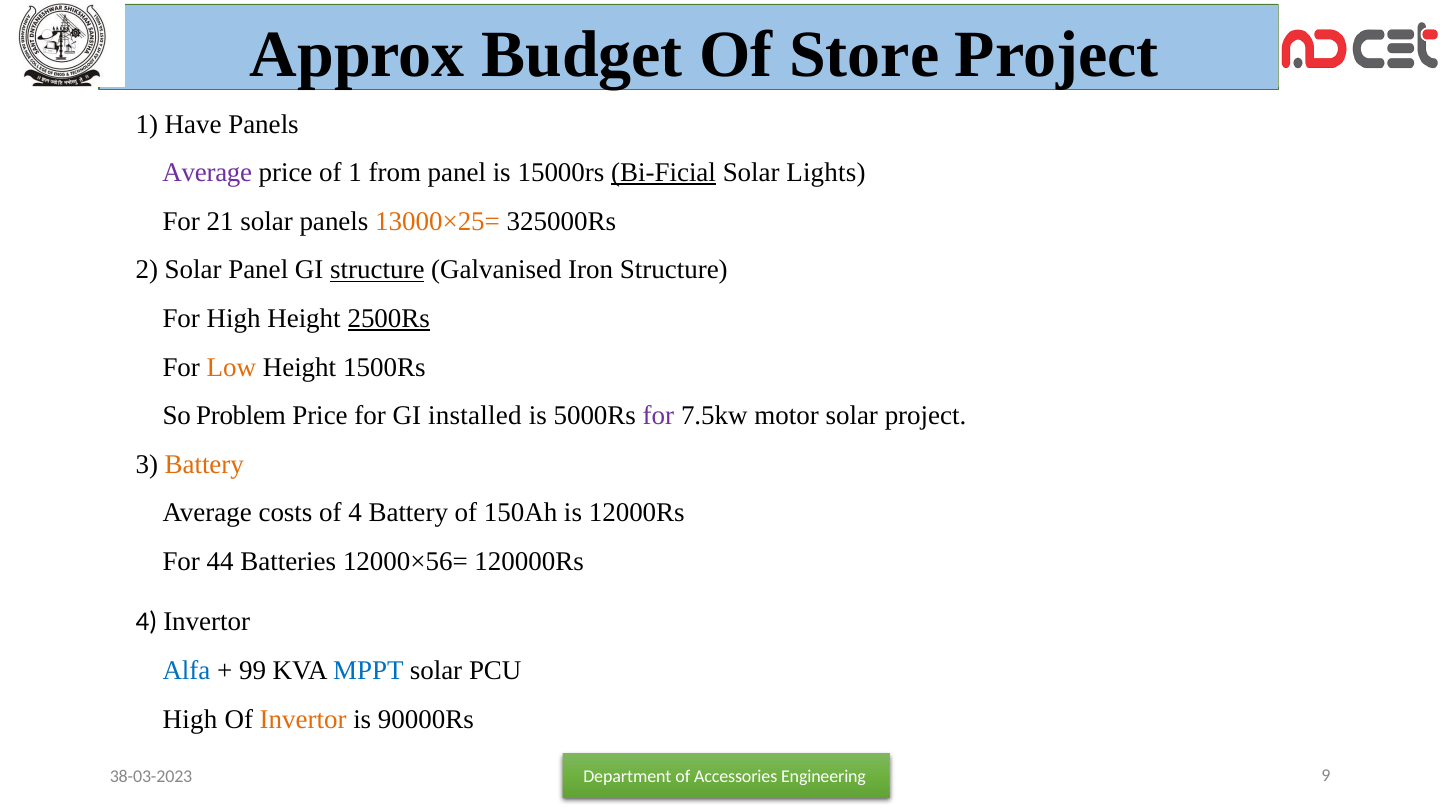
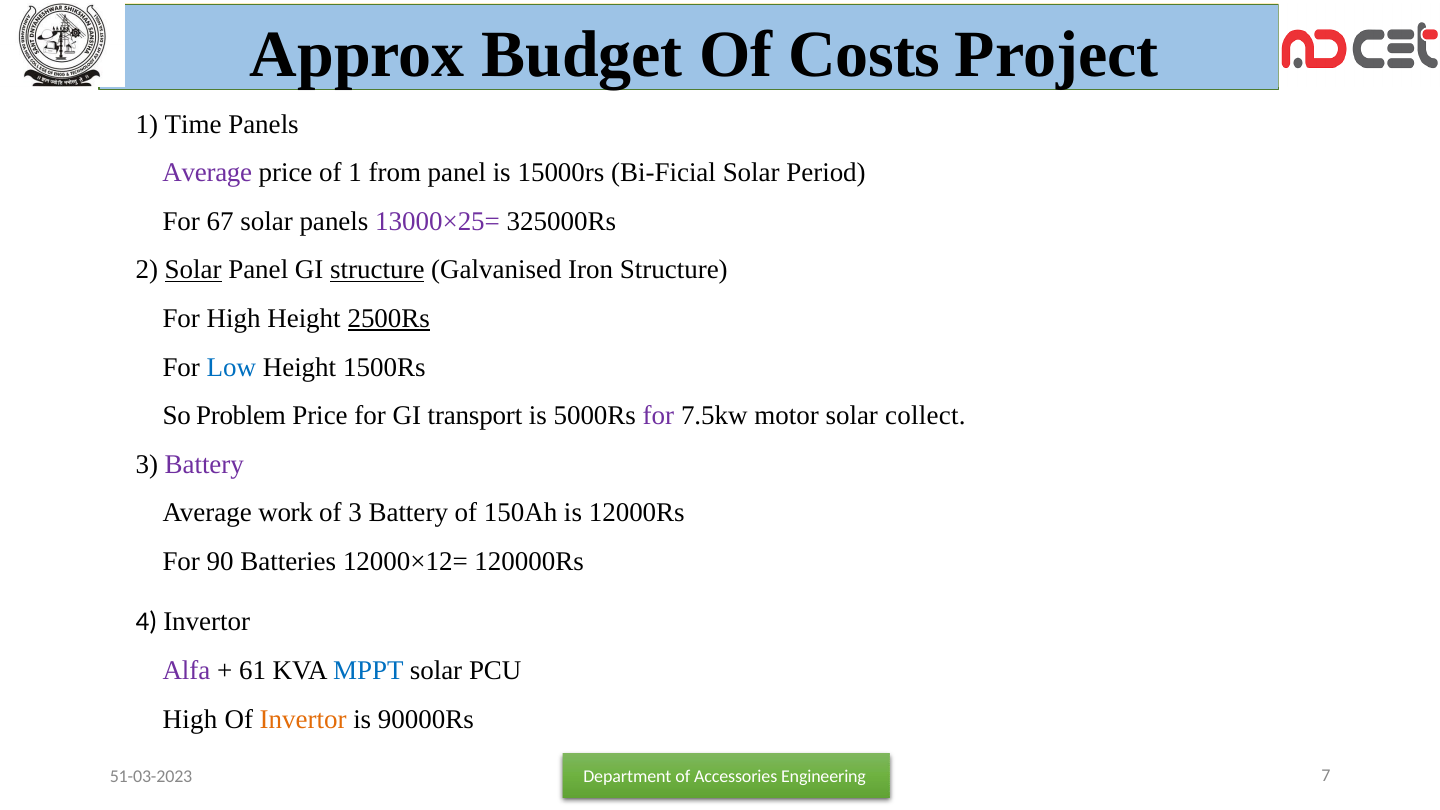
Store: Store -> Costs
Have: Have -> Time
Bi-Ficial underline: present -> none
Lights: Lights -> Period
21: 21 -> 67
13000×25= colour: orange -> purple
Solar at (193, 270) underline: none -> present
Low colour: orange -> blue
installed: installed -> transport
solar project: project -> collect
Battery at (204, 464) colour: orange -> purple
costs: costs -> work
of 4: 4 -> 3
44: 44 -> 90
12000×56=: 12000×56= -> 12000×12=
Alfa colour: blue -> purple
99: 99 -> 61
38-03-2023: 38-03-2023 -> 51-03-2023
9: 9 -> 7
